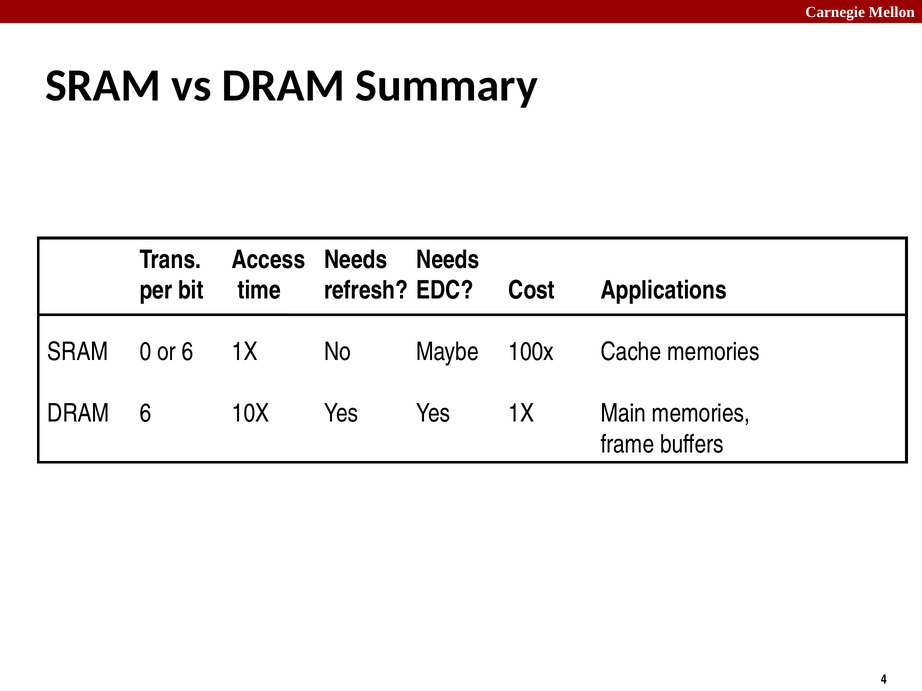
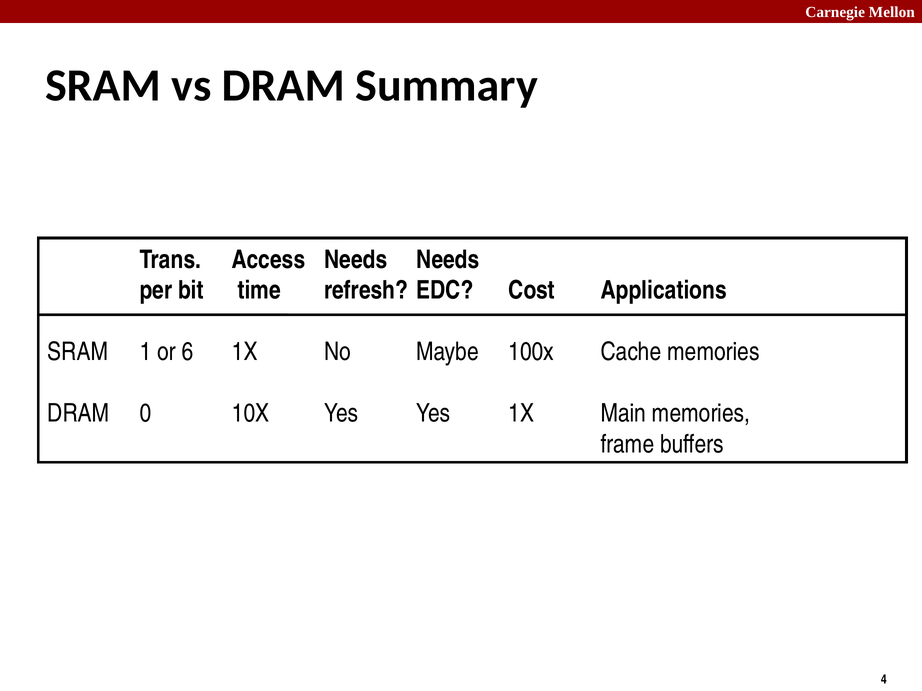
0: 0 -> 1
DRAM 6: 6 -> 0
